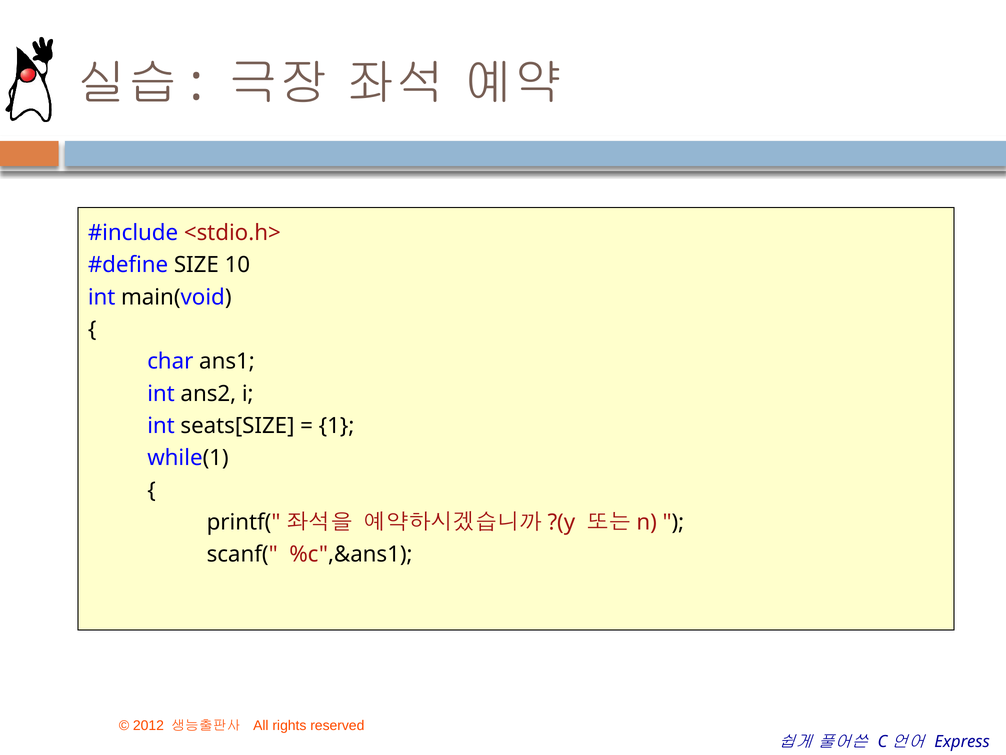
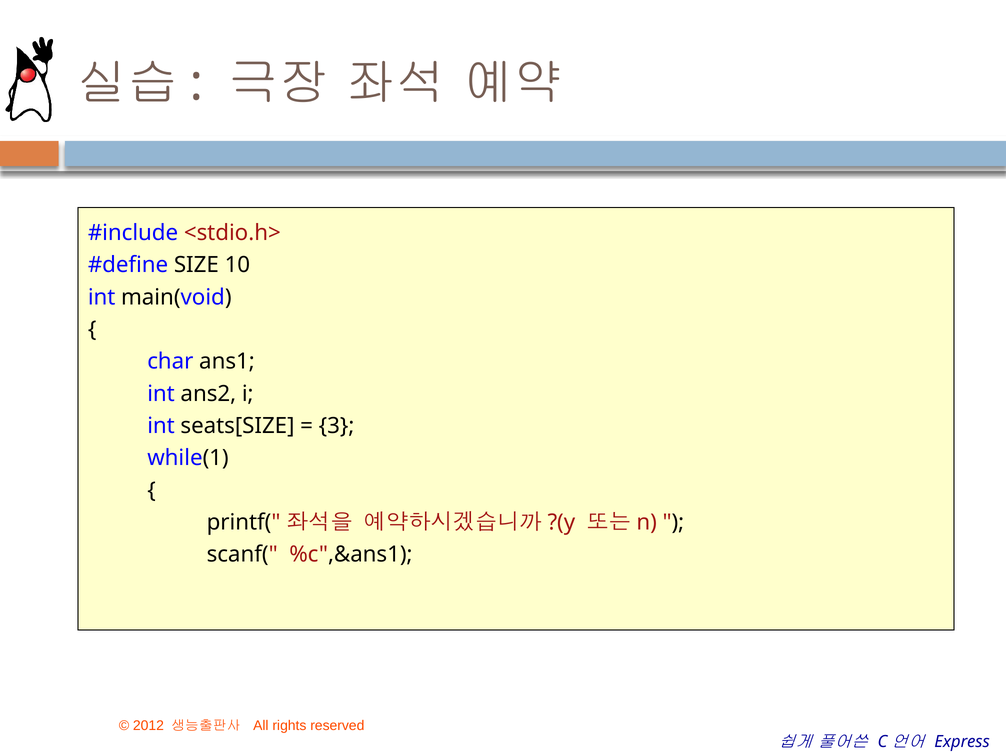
1: 1 -> 3
